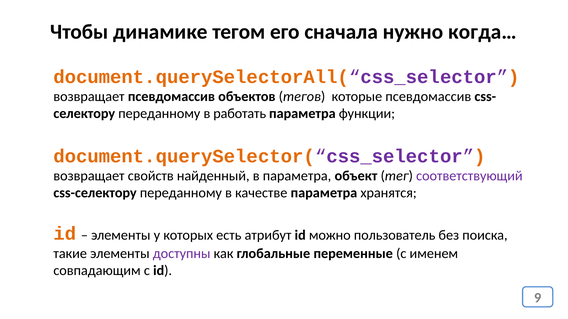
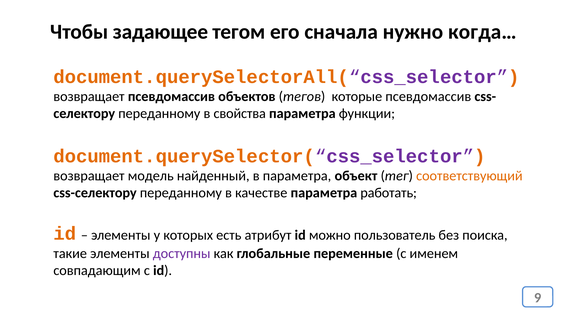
динамике: динамике -> задающее
работать: работать -> свойства
свойств: свойств -> модель
соответствующий colour: purple -> orange
хранятся: хранятся -> работать
